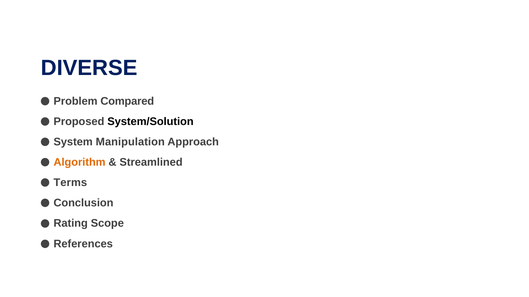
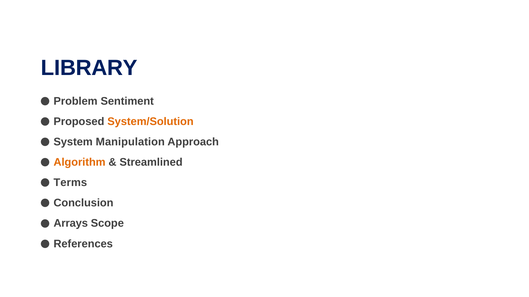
DIVERSE: DIVERSE -> LIBRARY
Compared: Compared -> Sentiment
System/Solution colour: black -> orange
Rating: Rating -> Arrays
